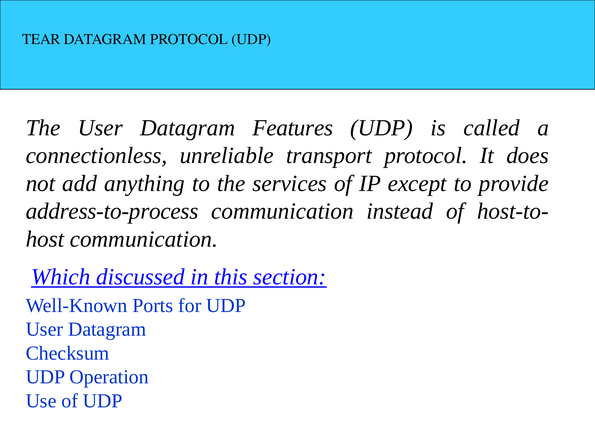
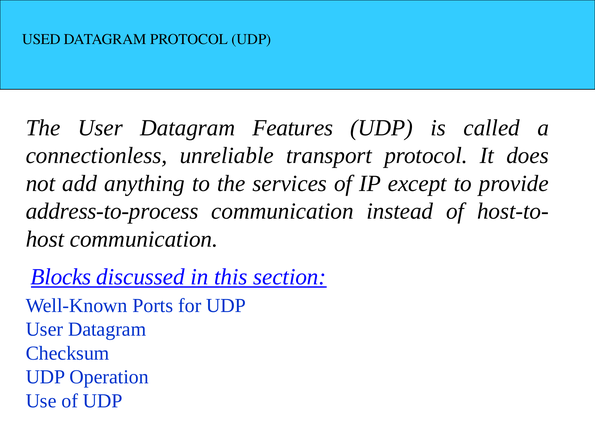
TEAR: TEAR -> USED
Which: Which -> Blocks
